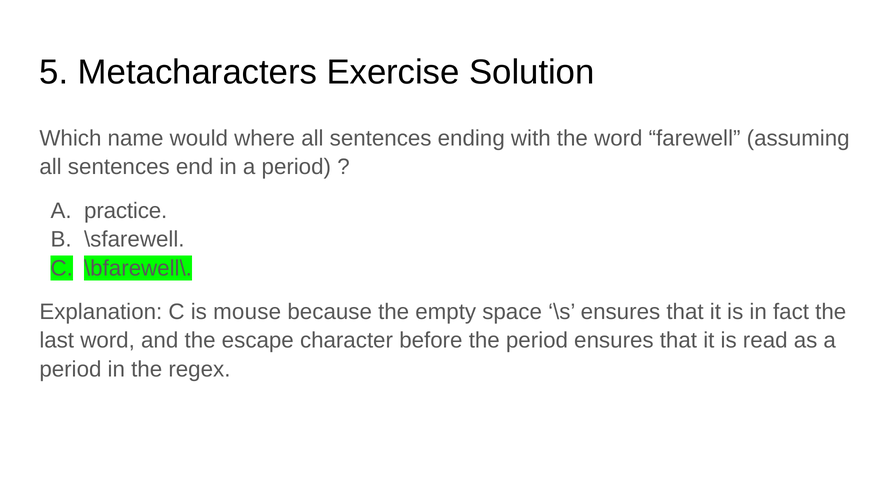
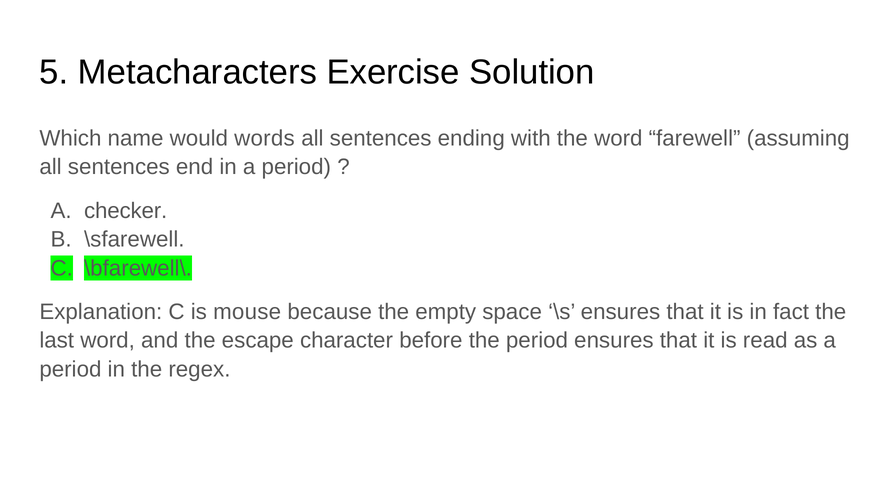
where: where -> words
practice: practice -> checker
